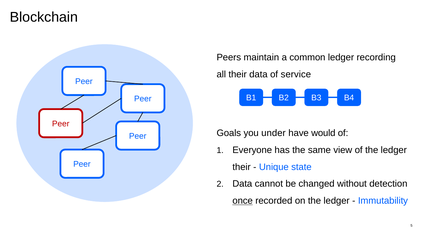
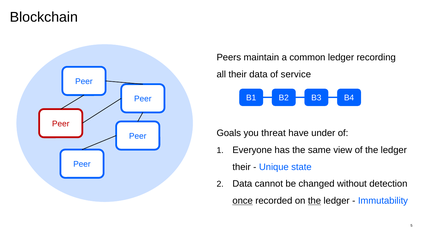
under: under -> threat
would: would -> under
the at (314, 201) underline: none -> present
